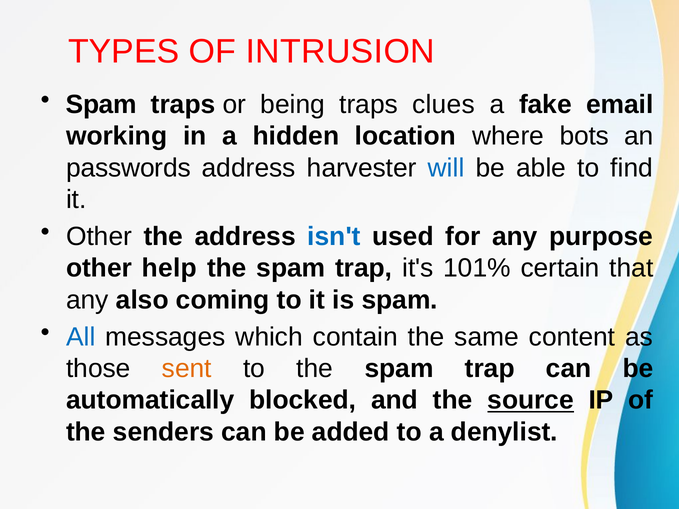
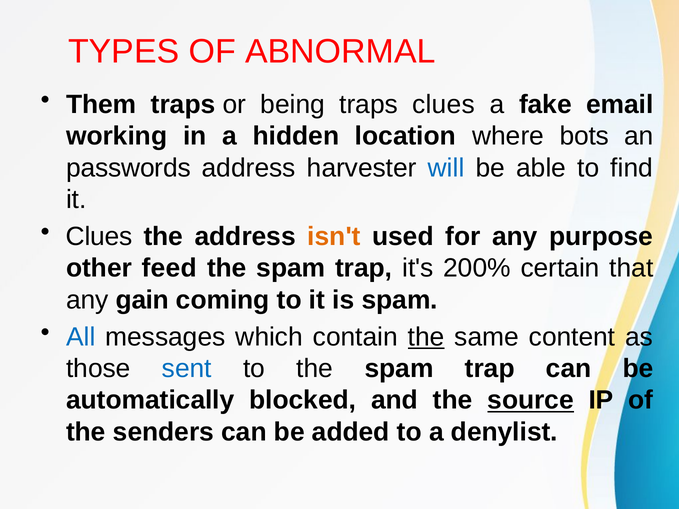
INTRUSION: INTRUSION -> ABNORMAL
Spam at (101, 105): Spam -> Them
Other at (99, 237): Other -> Clues
isn't colour: blue -> orange
help: help -> feed
101%: 101% -> 200%
also: also -> gain
the at (426, 337) underline: none -> present
sent colour: orange -> blue
